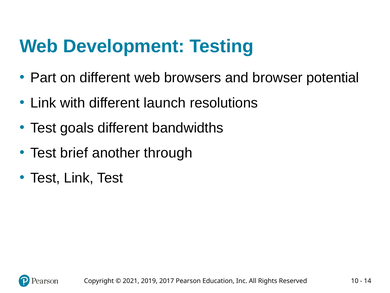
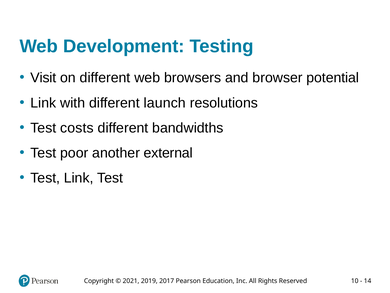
Part: Part -> Visit
goals: goals -> costs
brief: brief -> poor
through: through -> external
